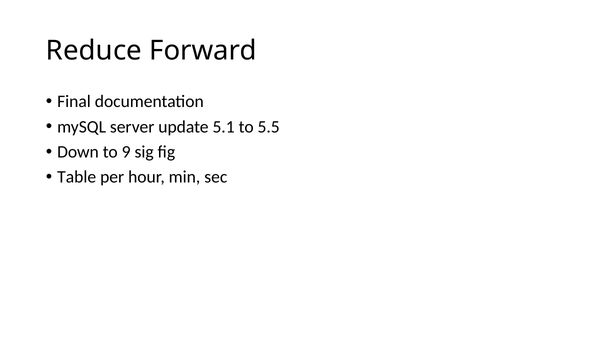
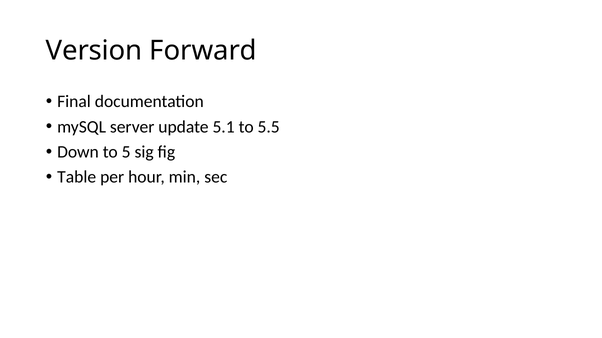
Reduce: Reduce -> Version
9: 9 -> 5
